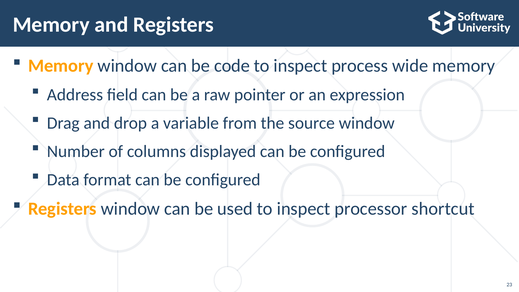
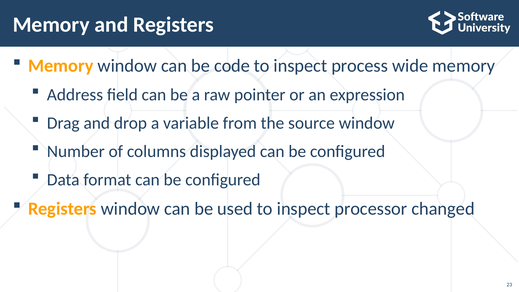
shortcut: shortcut -> changed
